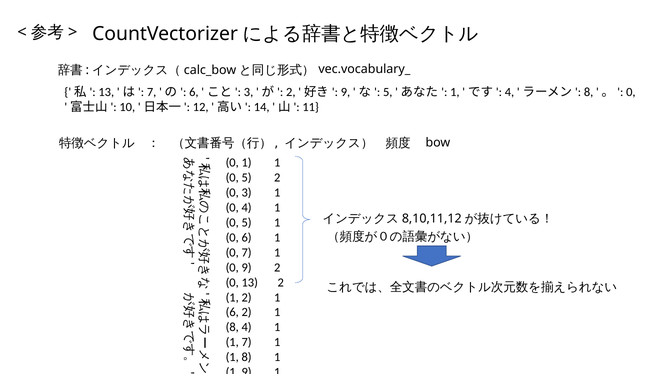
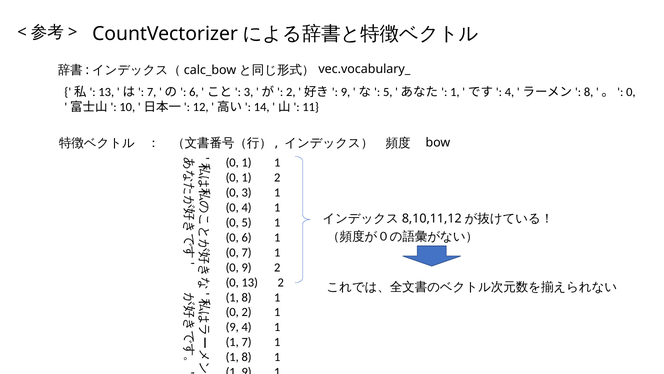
5 at (247, 177): 5 -> 1
2 at (247, 297): 2 -> 8
6 at (232, 312): 6 -> 0
8 at (232, 327): 8 -> 9
